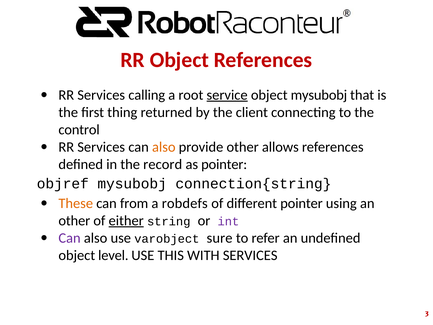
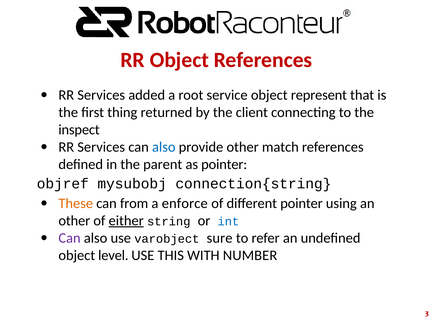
calling: calling -> added
service underline: present -> none
object mysubobj: mysubobj -> represent
control: control -> inspect
also at (164, 147) colour: orange -> blue
allows: allows -> match
record: record -> parent
robdefs: robdefs -> enforce
int colour: purple -> blue
WITH SERVICES: SERVICES -> NUMBER
